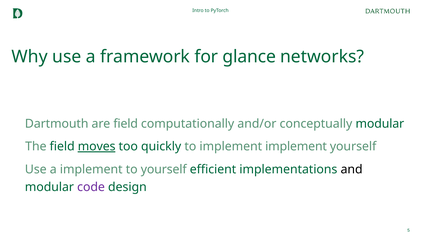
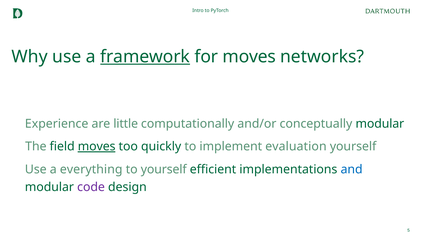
framework underline: none -> present
for glance: glance -> moves
Dartmouth: Dartmouth -> Experience
are field: field -> little
implement implement: implement -> evaluation
a implement: implement -> everything
and colour: black -> blue
